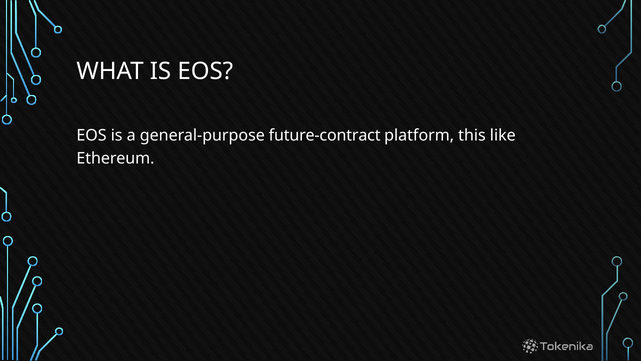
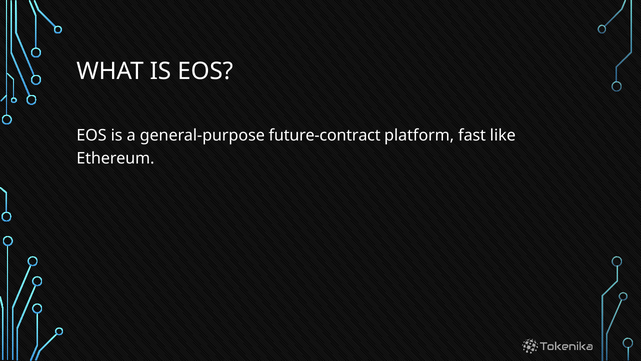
this: this -> fast
